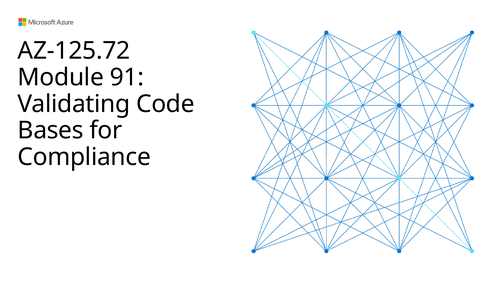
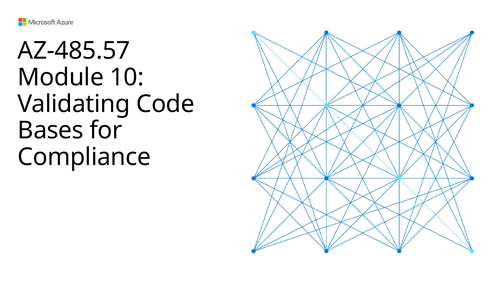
AZ-125.72: AZ-125.72 -> AZ-485.57
91: 91 -> 10
